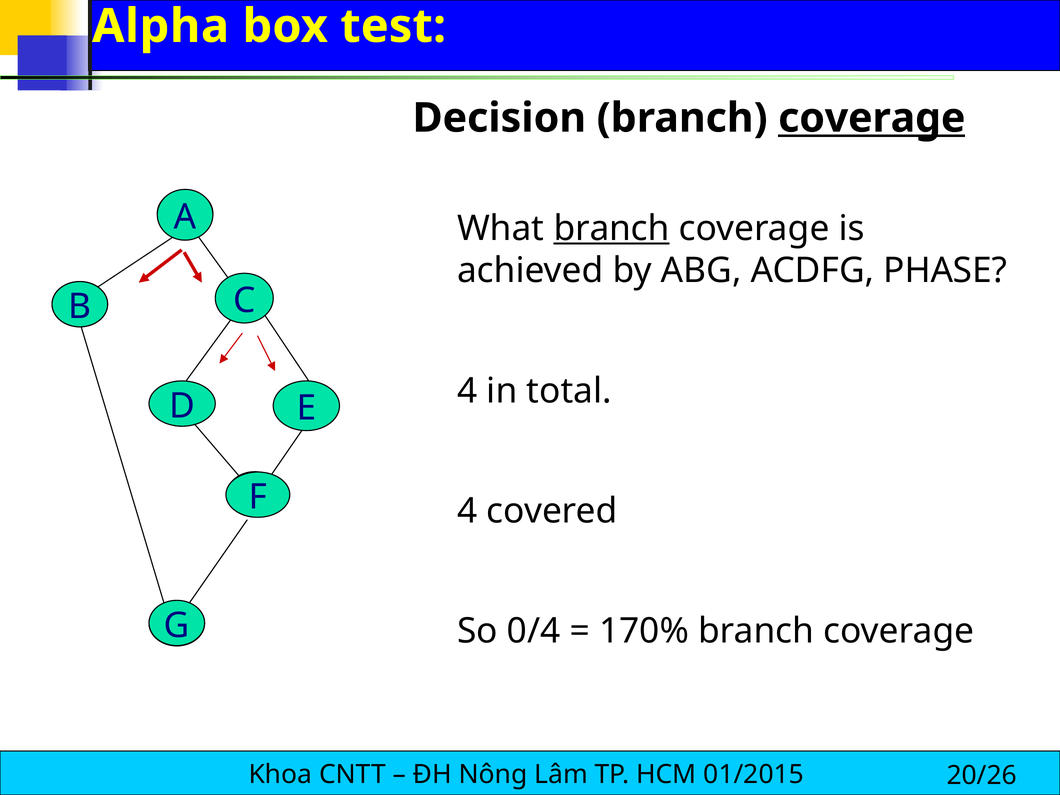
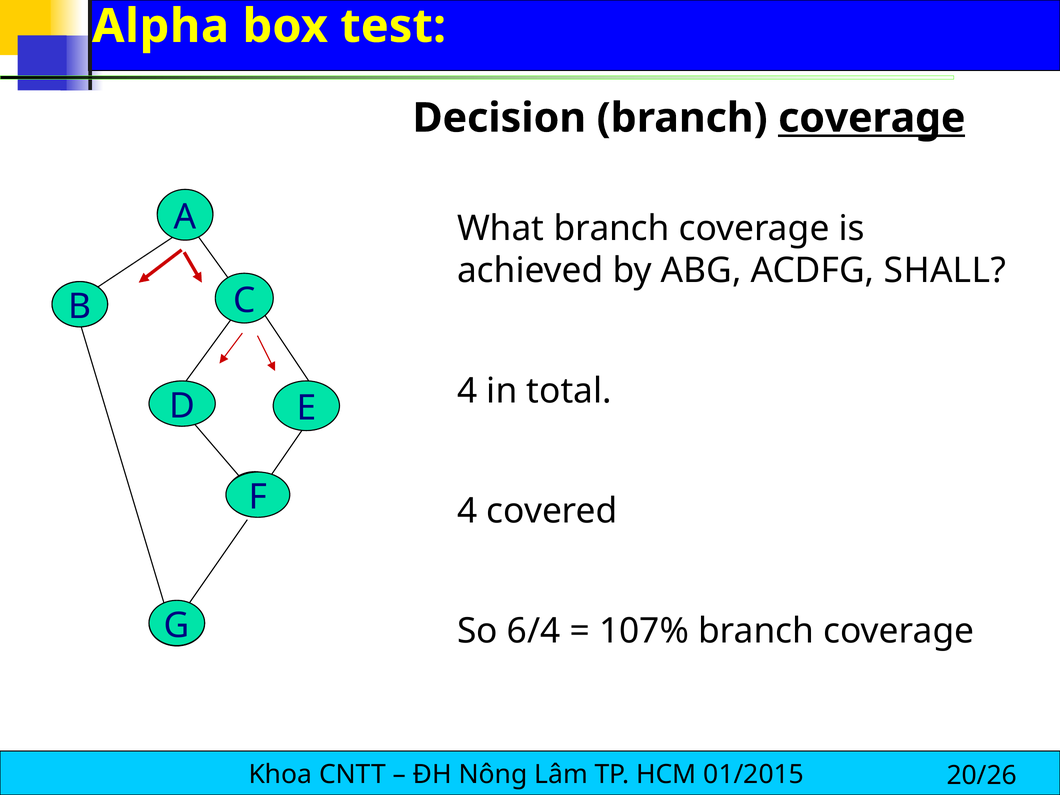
branch at (612, 228) underline: present -> none
PHASE: PHASE -> SHALL
0/4: 0/4 -> 6/4
170%: 170% -> 107%
